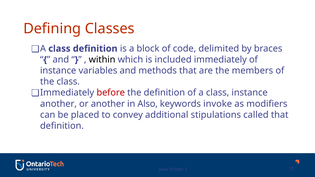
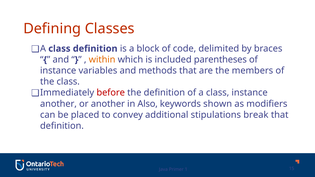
within colour: black -> orange
included immediately: immediately -> parentheses
invoke: invoke -> shown
called: called -> break
